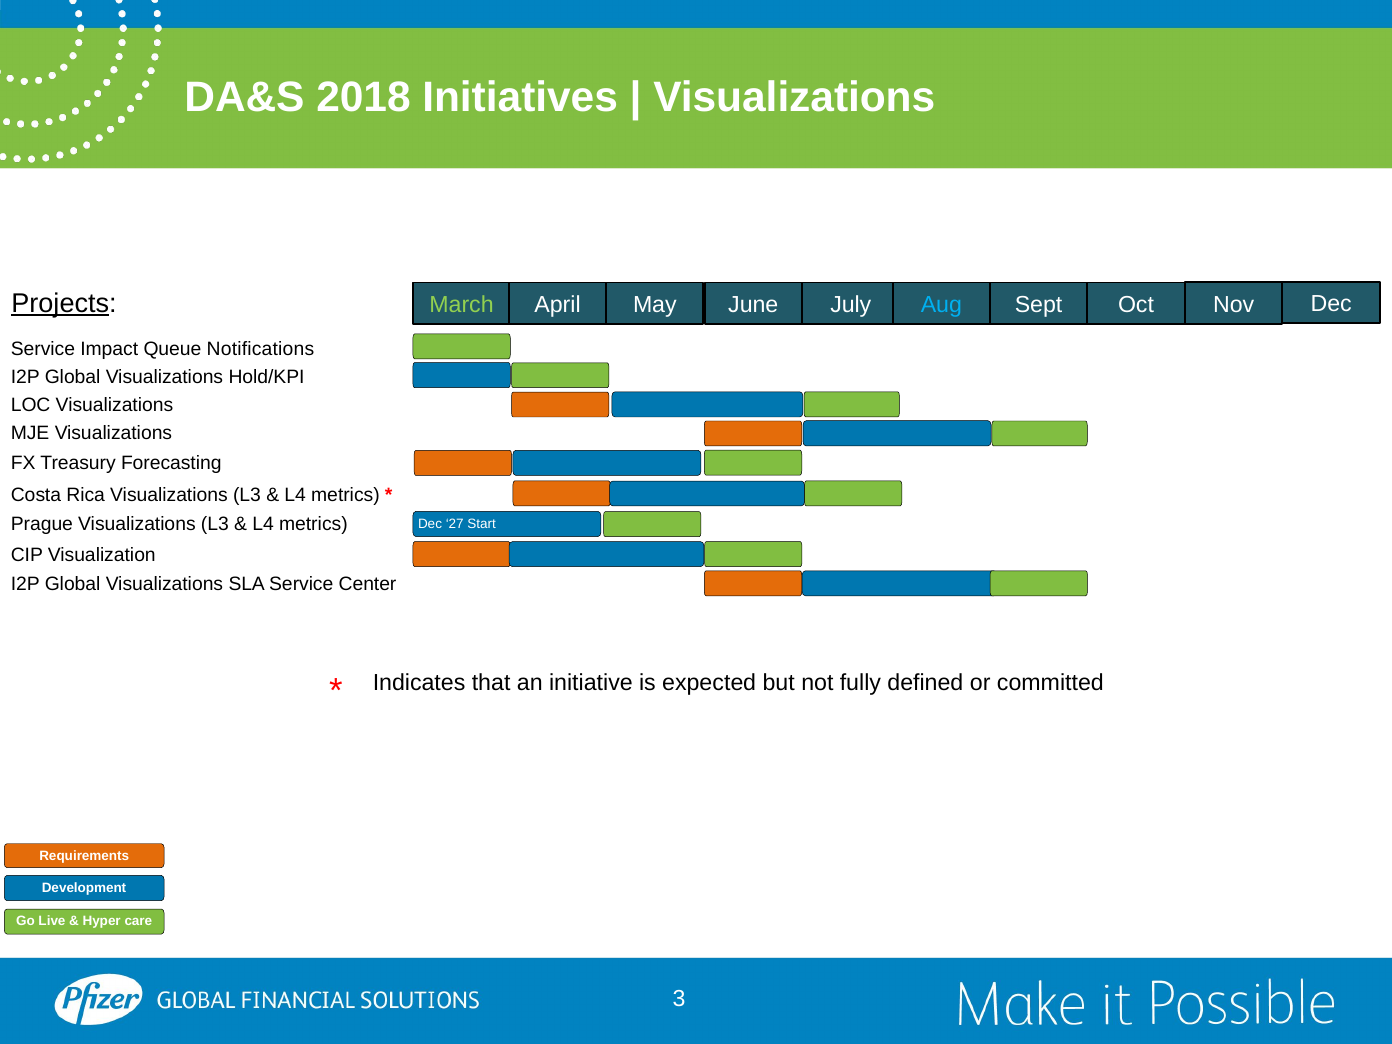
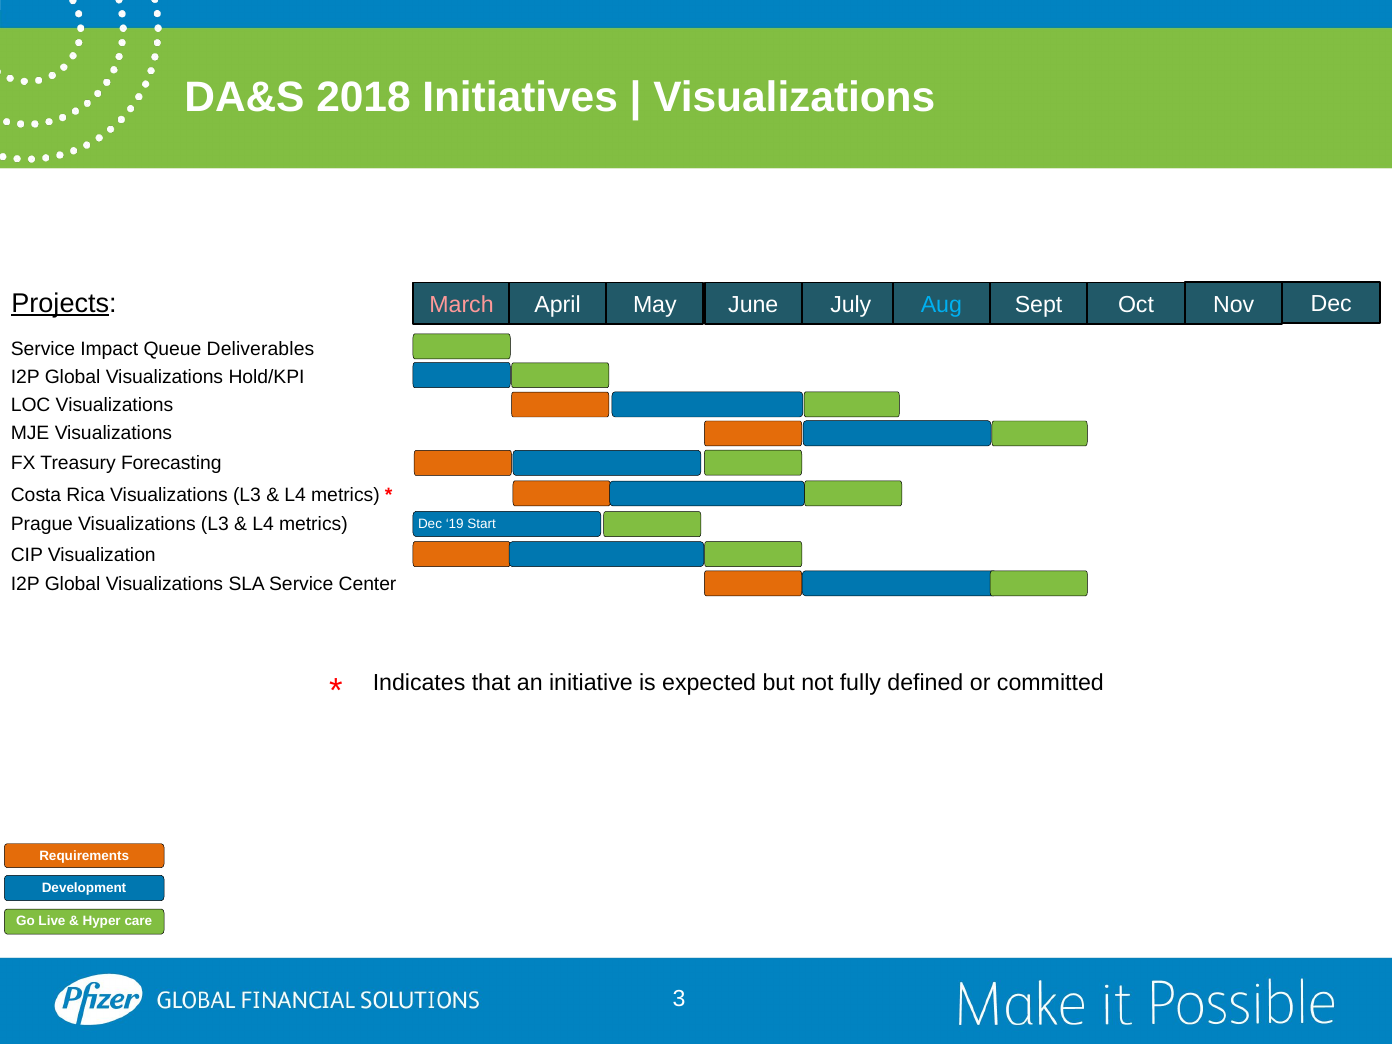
March colour: light green -> pink
Notifications: Notifications -> Deliverables
27: 27 -> 19
